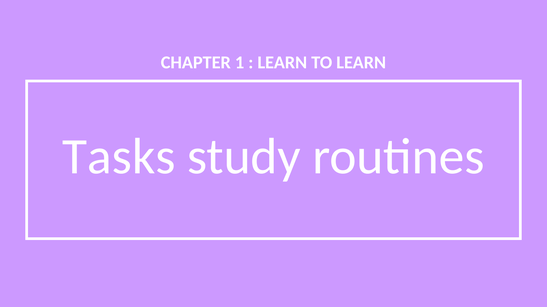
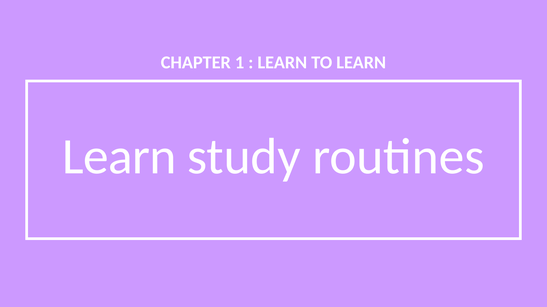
Tasks at (119, 157): Tasks -> Learn
